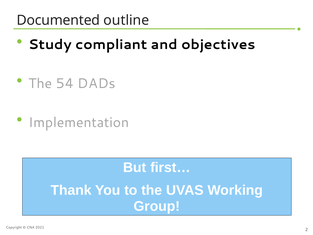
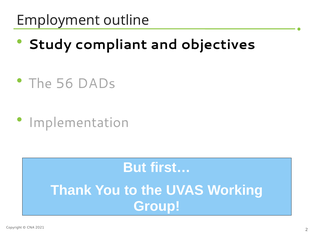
Documented: Documented -> Employment
54: 54 -> 56
